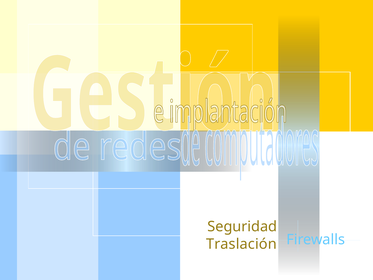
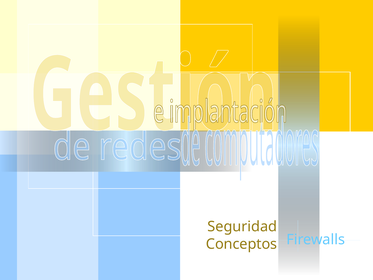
Traslación: Traslación -> Conceptos
